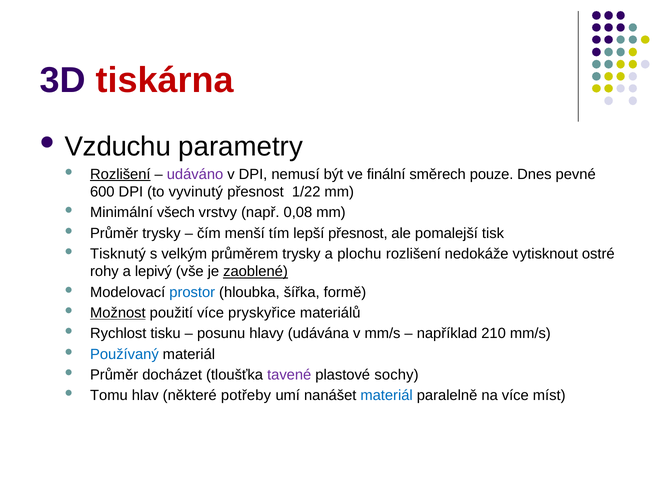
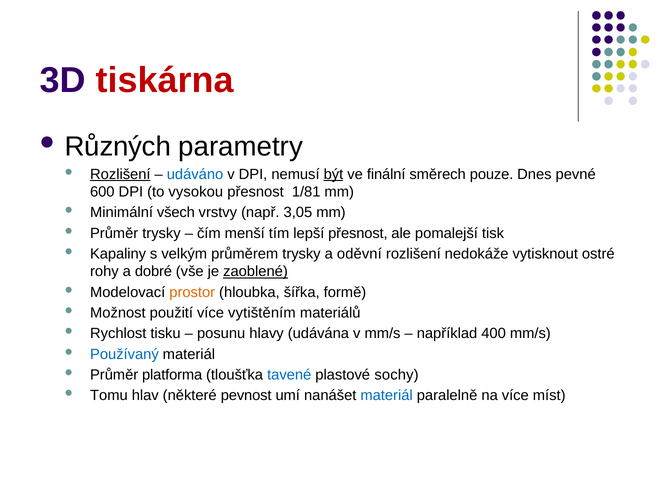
Vzduchu: Vzduchu -> Různých
udáváno colour: purple -> blue
být underline: none -> present
vyvinutý: vyvinutý -> vysokou
1/22: 1/22 -> 1/81
0,08: 0,08 -> 3,05
Tisknutý: Tisknutý -> Kapaliny
plochu: plochu -> oděvní
lepivý: lepivý -> dobré
prostor colour: blue -> orange
Možnost underline: present -> none
pryskyřice: pryskyřice -> vytištěním
210: 210 -> 400
docházet: docházet -> platforma
tavené colour: purple -> blue
potřeby: potřeby -> pevnost
